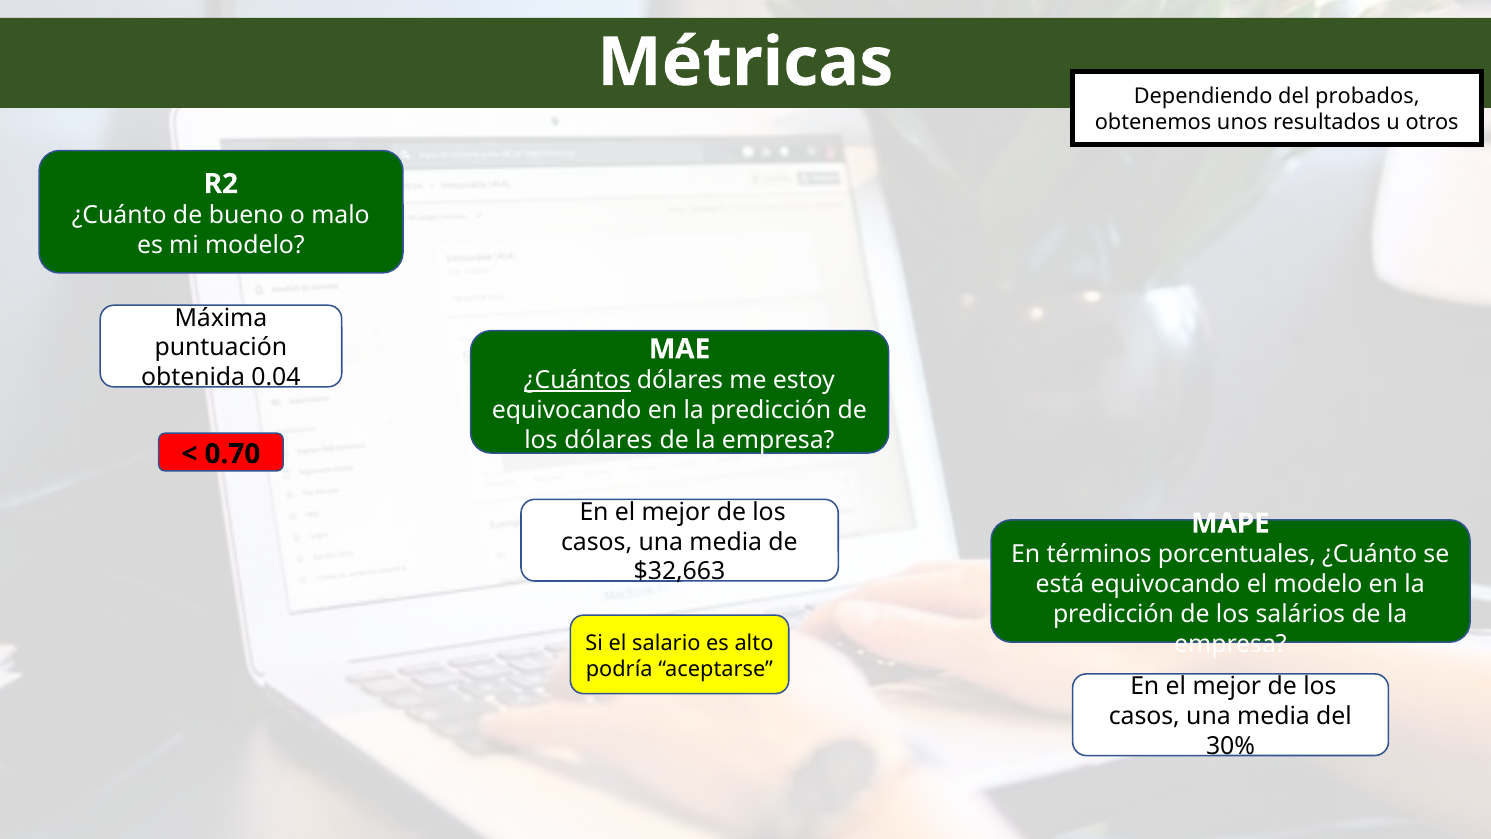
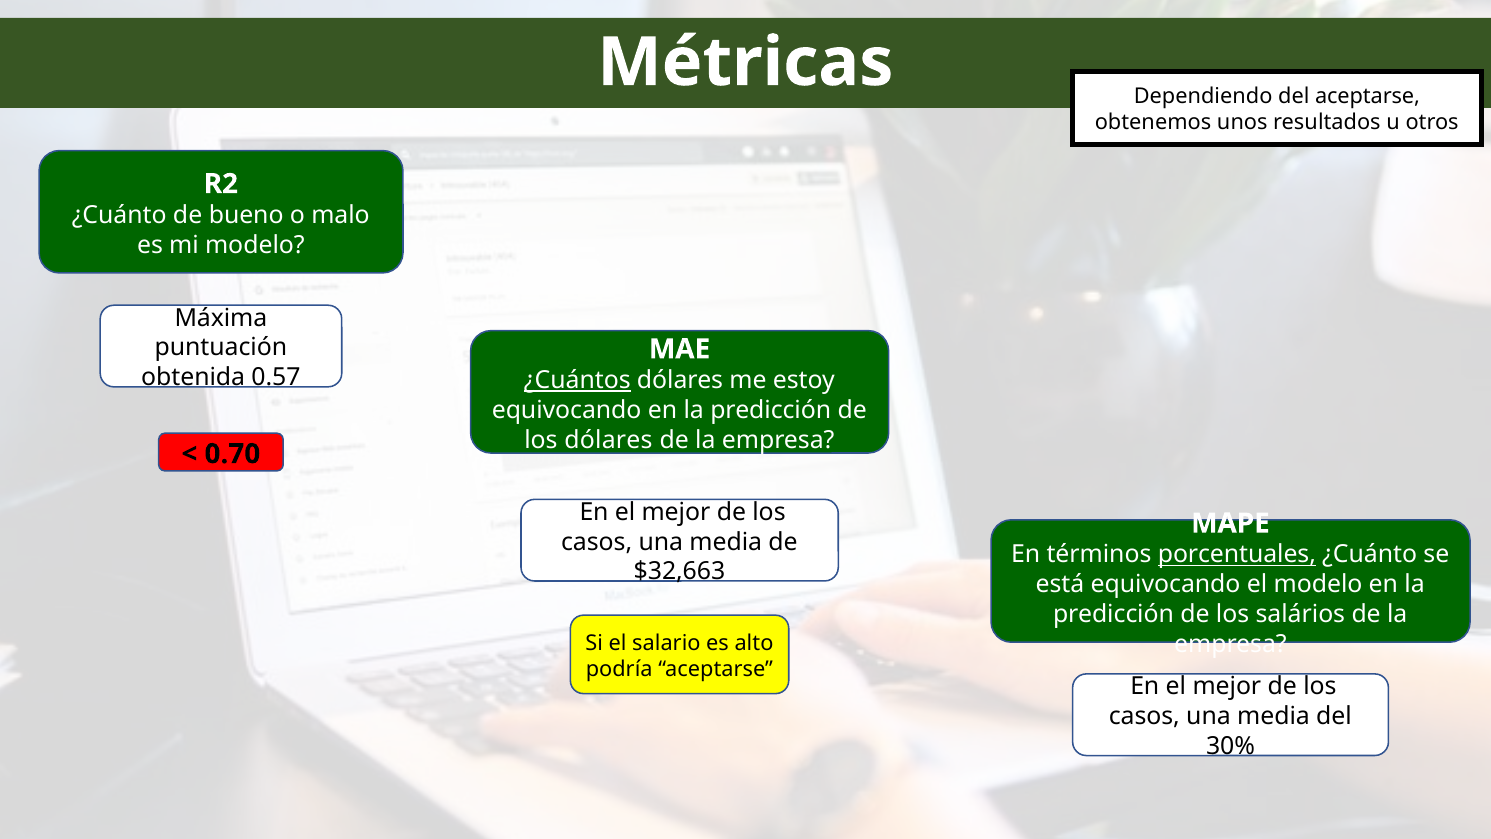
del probados: probados -> aceptarse
0.04: 0.04 -> 0.57
porcentuales underline: none -> present
